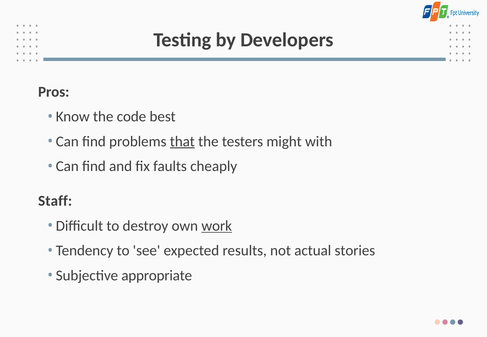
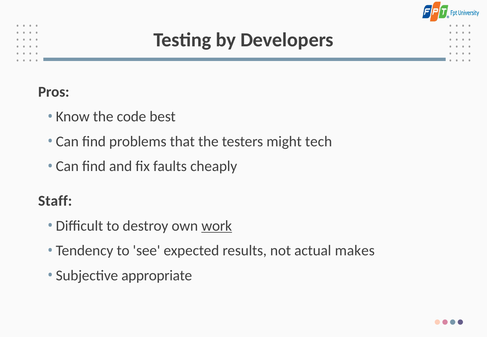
that underline: present -> none
with: with -> tech
stories: stories -> makes
